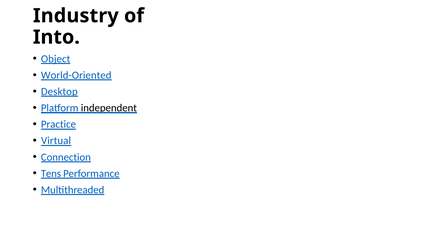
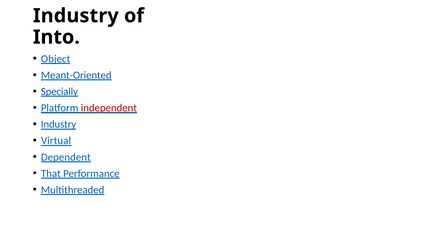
World-Oriented: World-Oriented -> Meant-Oriented
Desktop: Desktop -> Specially
independent colour: black -> red
Practice at (58, 124): Practice -> Industry
Connection: Connection -> Dependent
Tens: Tens -> That
